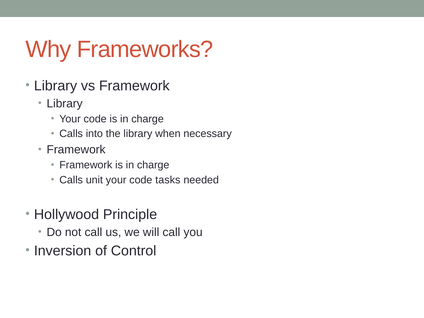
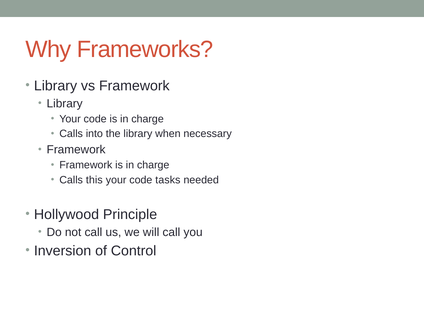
unit: unit -> this
